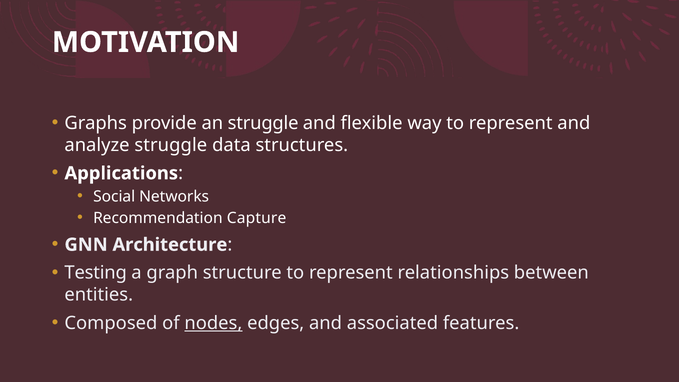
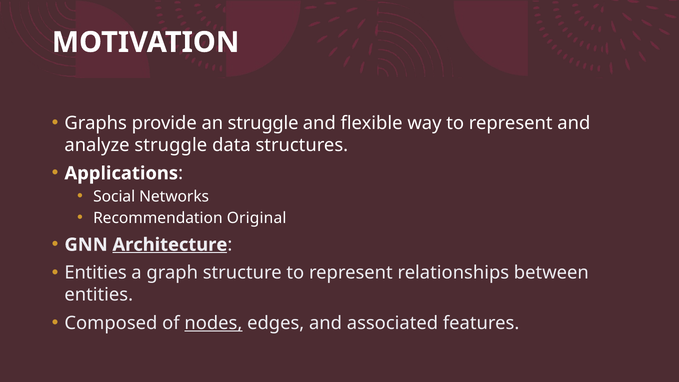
Capture: Capture -> Original
Architecture underline: none -> present
Testing at (96, 273): Testing -> Entities
